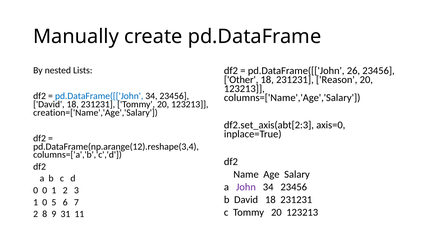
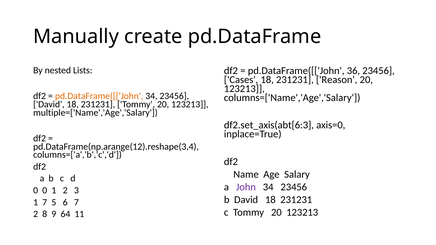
26: 26 -> 36
Other: Other -> Cases
pd.DataFrame([['John at (99, 96) colour: blue -> orange
creation=['Name','Age','Salary: creation=['Name','Age','Salary -> multiple=['Name','Age','Salary
df2.set_axis(abt[2:3: df2.set_axis(abt[2:3 -> df2.set_axis(abt[6:3
1 0: 0 -> 7
31: 31 -> 64
